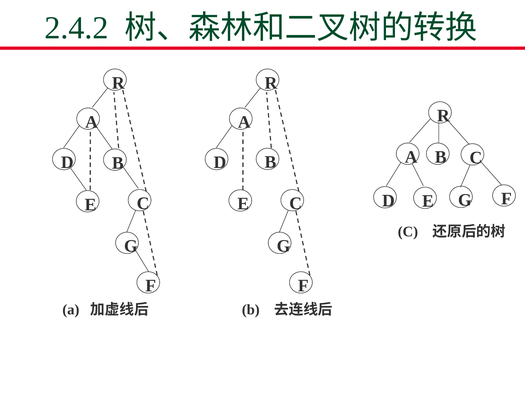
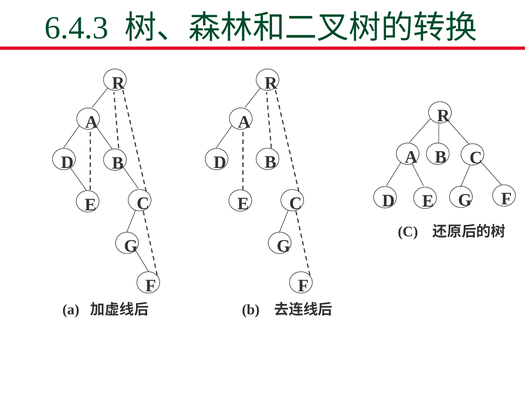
2.4.2: 2.4.2 -> 6.4.3
